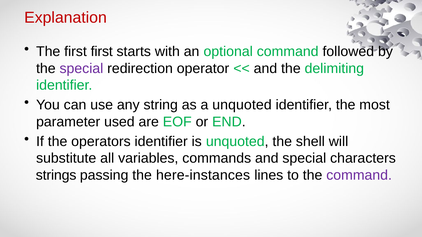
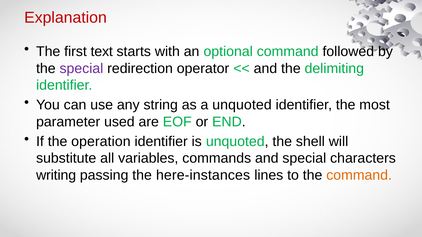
first first: first -> text
operators: operators -> operation
strings: strings -> writing
command at (359, 175) colour: purple -> orange
